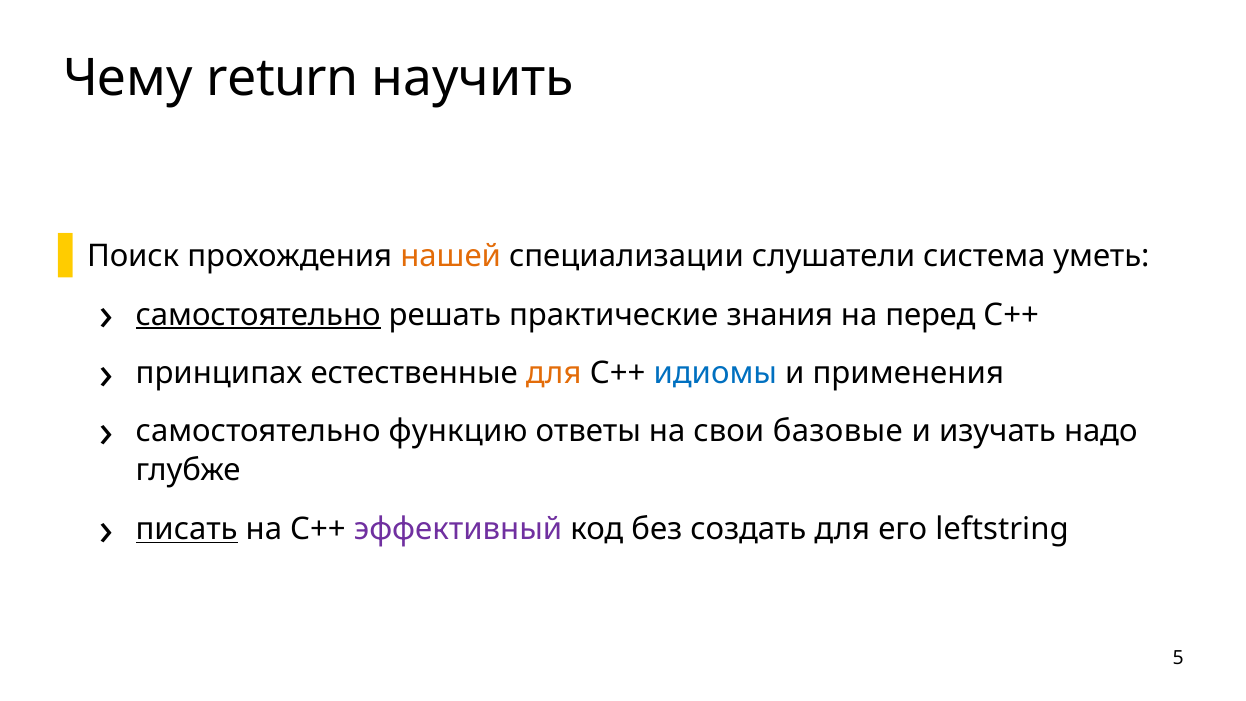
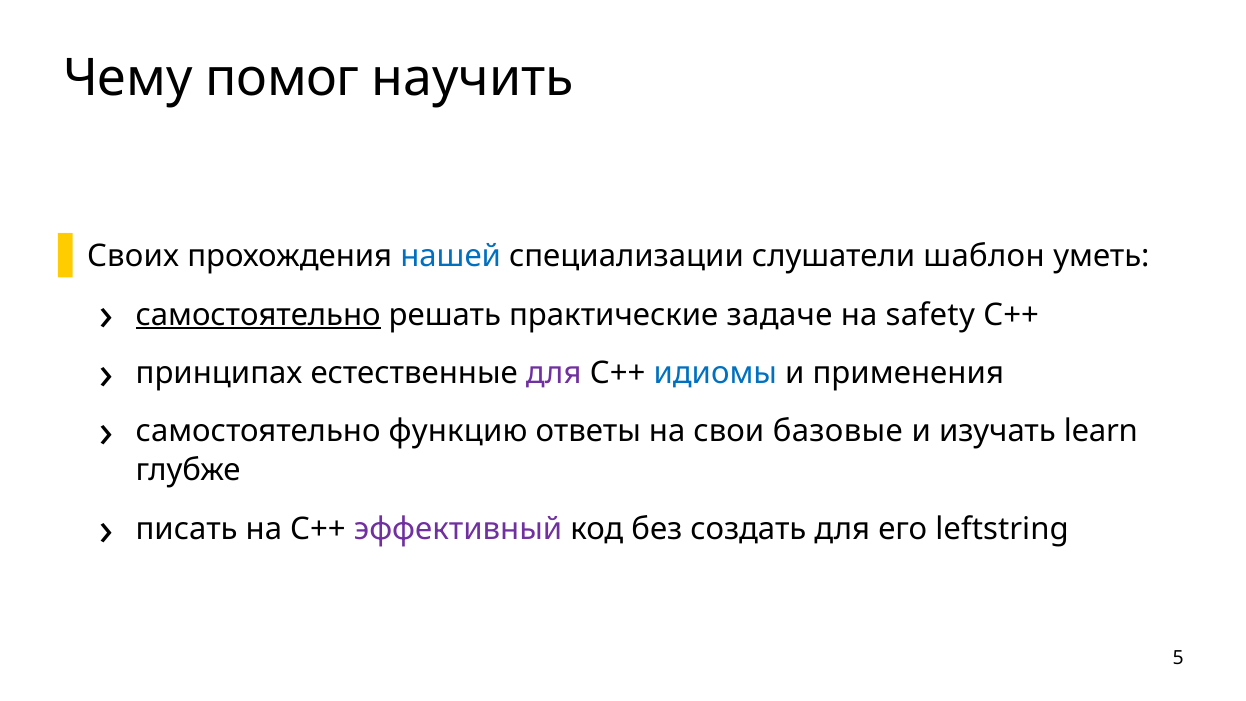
return: return -> помог
Поиск: Поиск -> Своих
нашей colour: orange -> blue
система: система -> шаблон
знания: знания -> задаче
перед: перед -> safety
для at (554, 373) colour: orange -> purple
надо: надо -> learn
писать underline: present -> none
